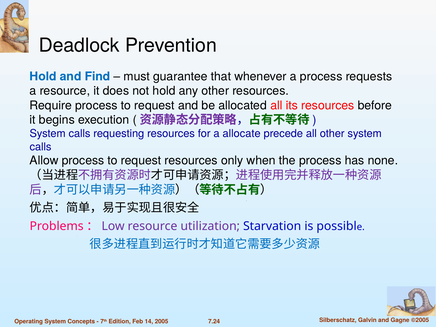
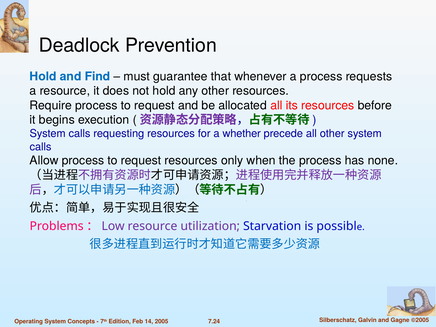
allocate: allocate -> whether
